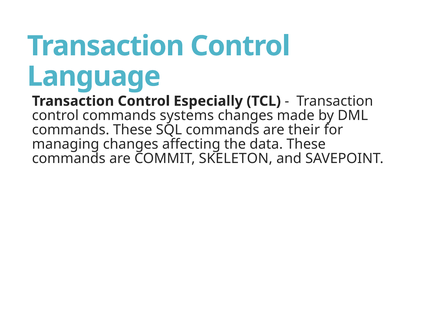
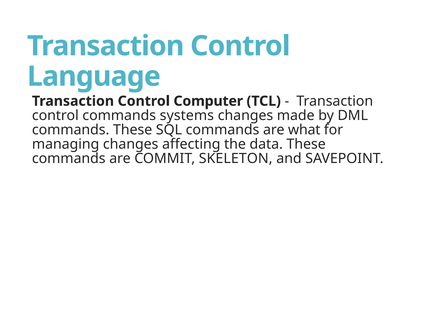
Especially: Especially -> Computer
their: their -> what
